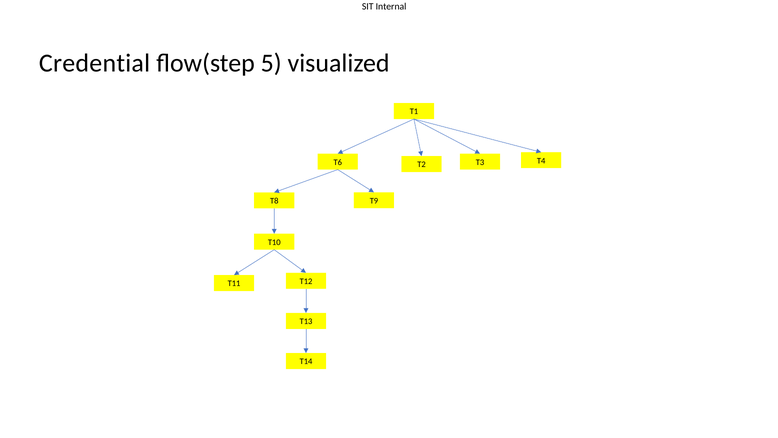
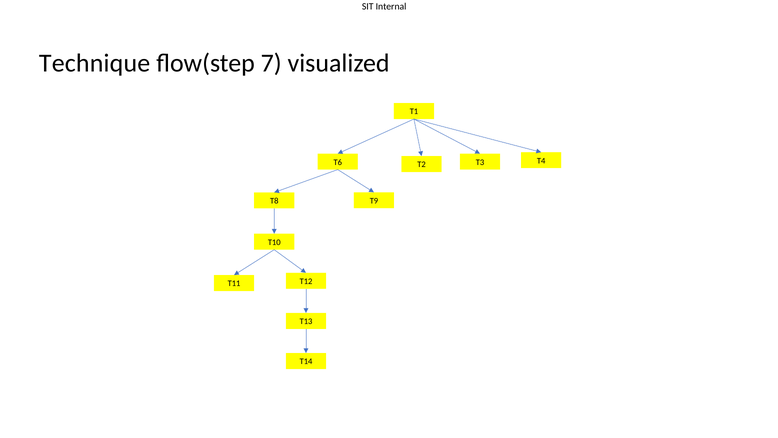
Credential: Credential -> Technique
5: 5 -> 7
